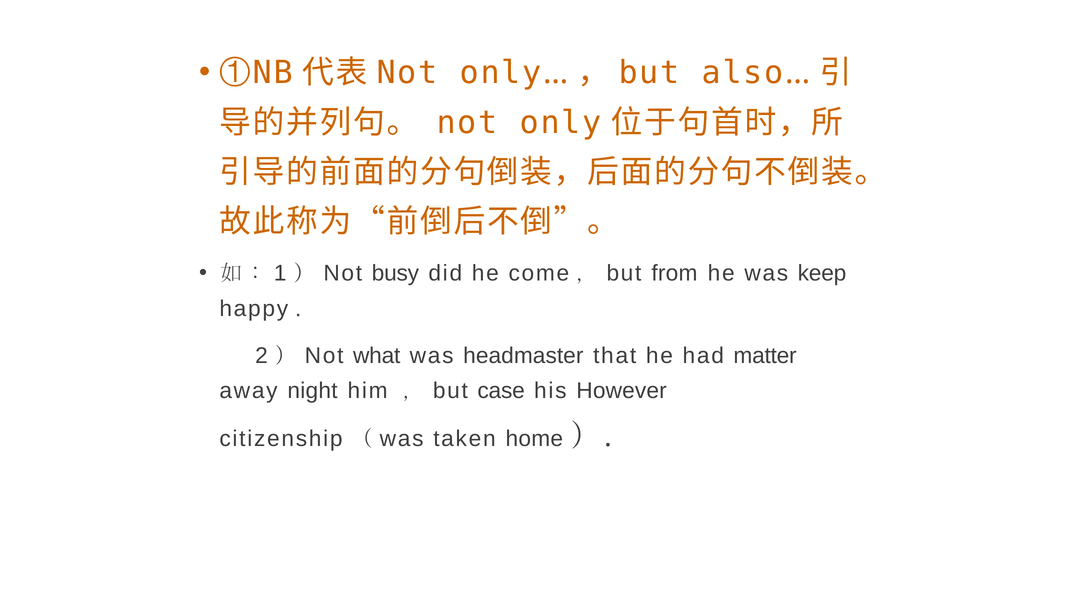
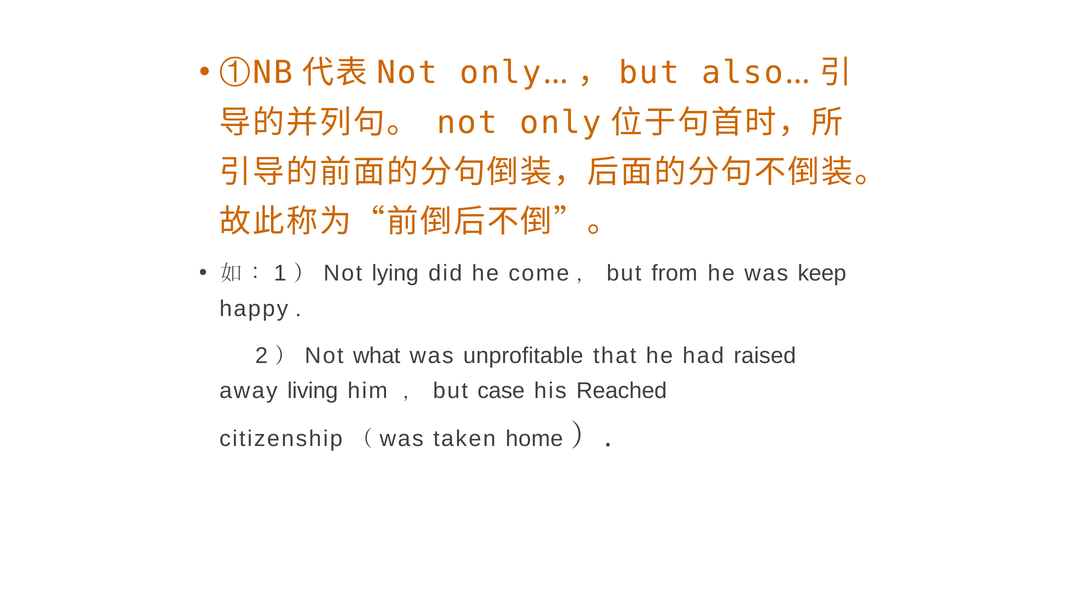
busy: busy -> lying
headmaster: headmaster -> unprofitable
matter: matter -> raised
night: night -> living
However: However -> Reached
